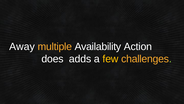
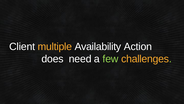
Away: Away -> Client
adds: adds -> need
few colour: yellow -> light green
